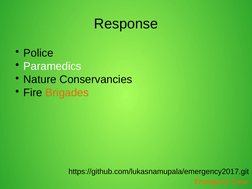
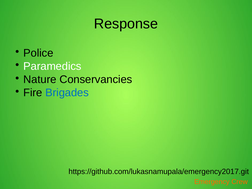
Brigades colour: orange -> blue
